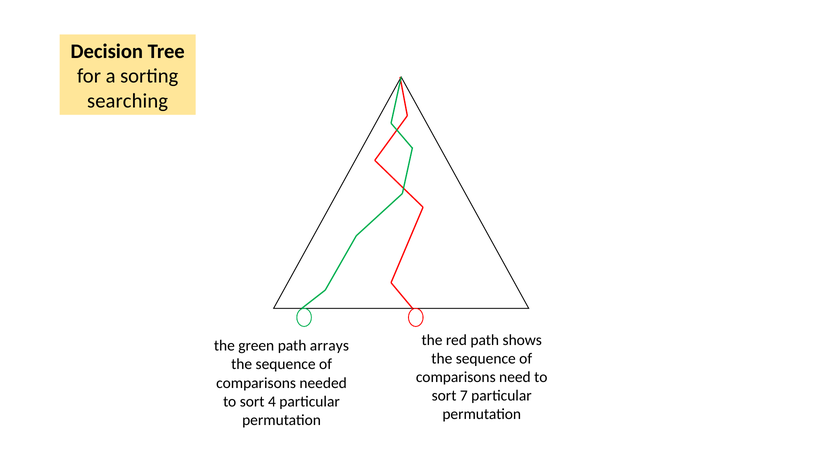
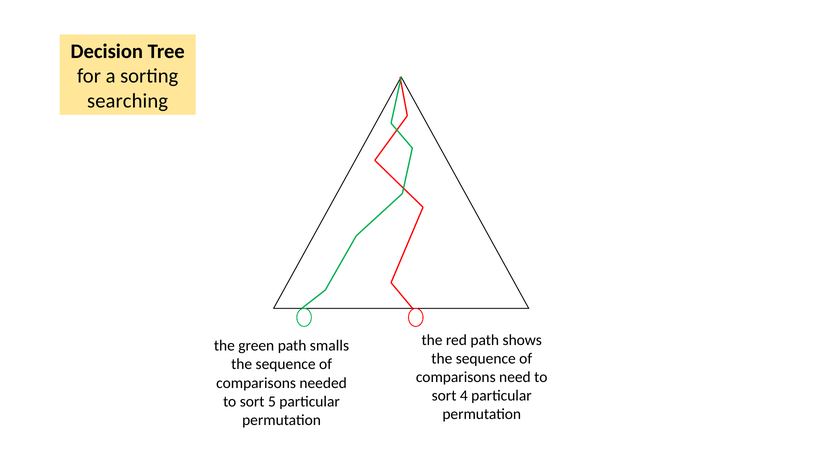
arrays: arrays -> smalls
7: 7 -> 4
4: 4 -> 5
